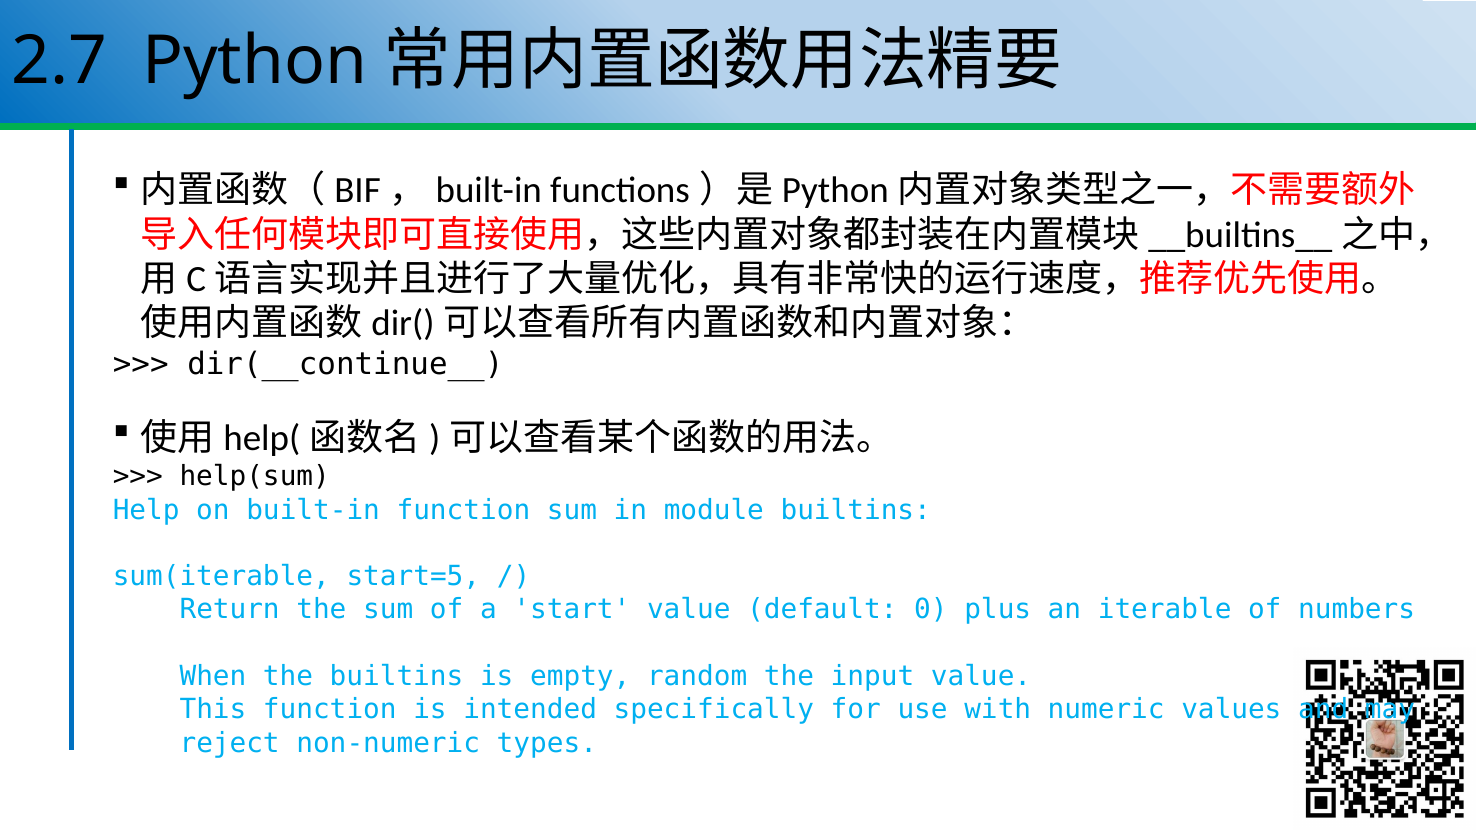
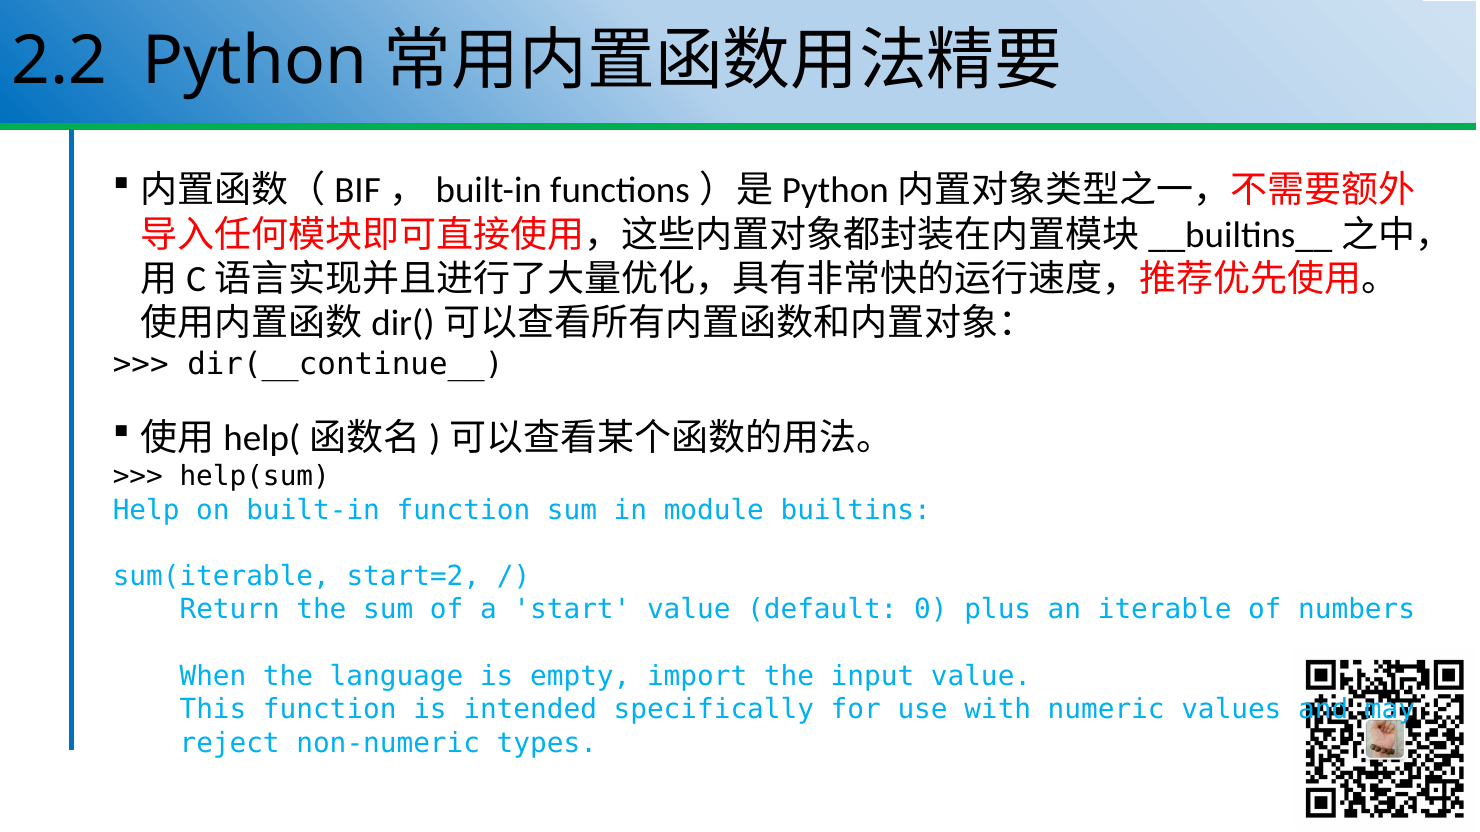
2.7: 2.7 -> 2.2
start=5: start=5 -> start=2
the builtins: builtins -> language
random: random -> import
